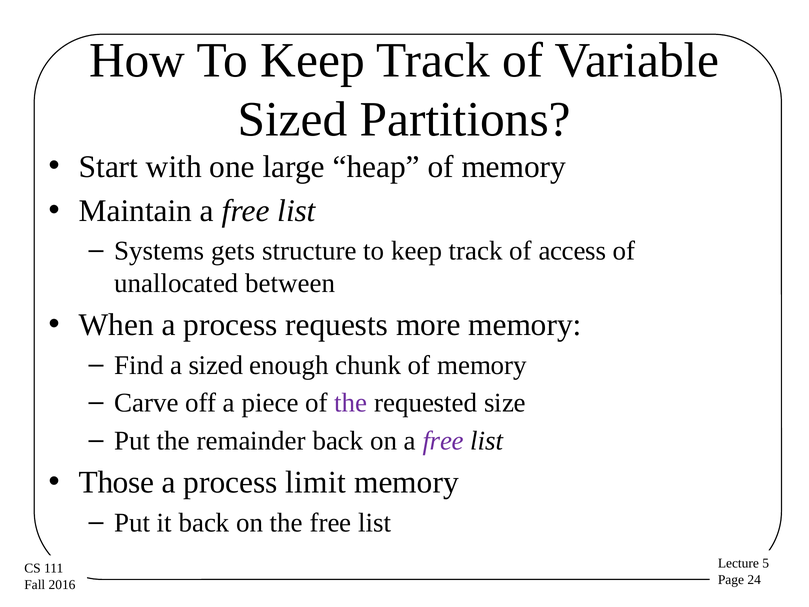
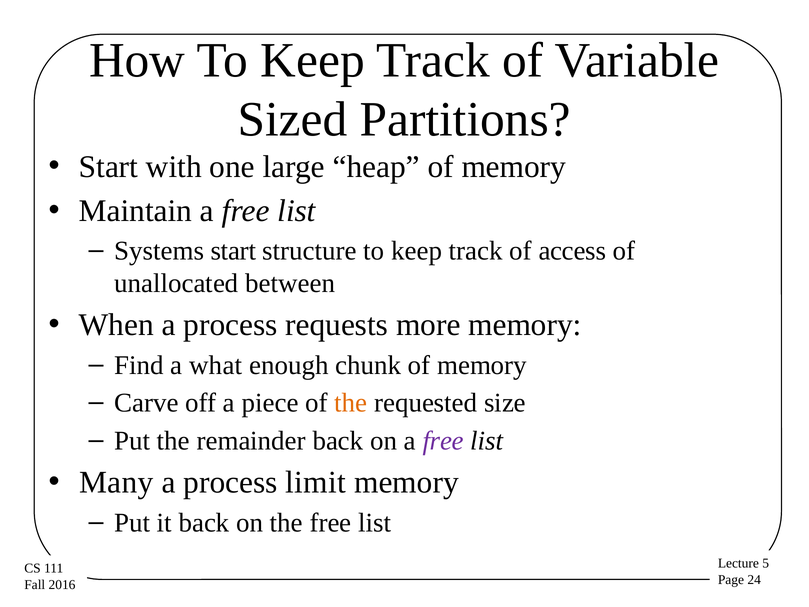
Systems gets: gets -> start
a sized: sized -> what
the at (351, 403) colour: purple -> orange
Those: Those -> Many
